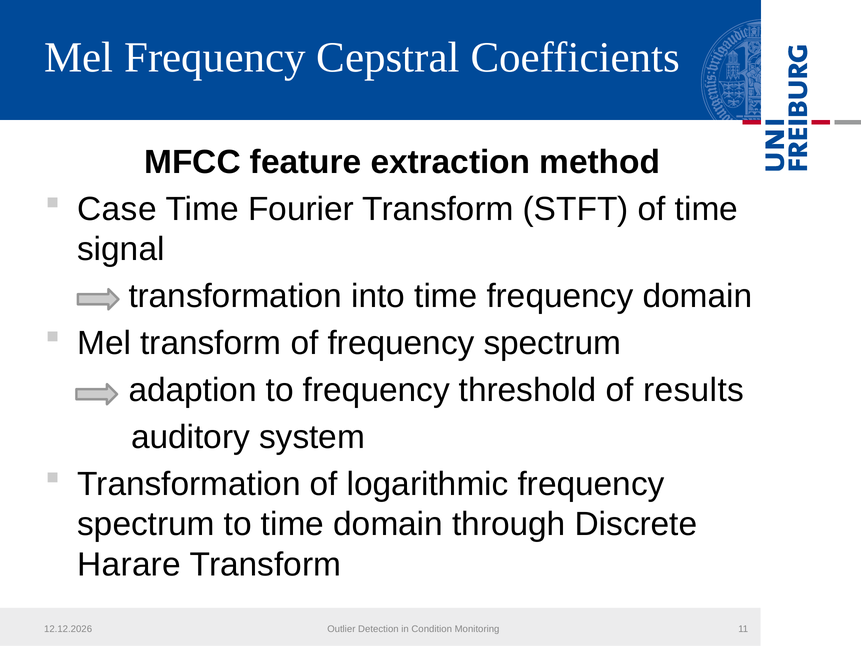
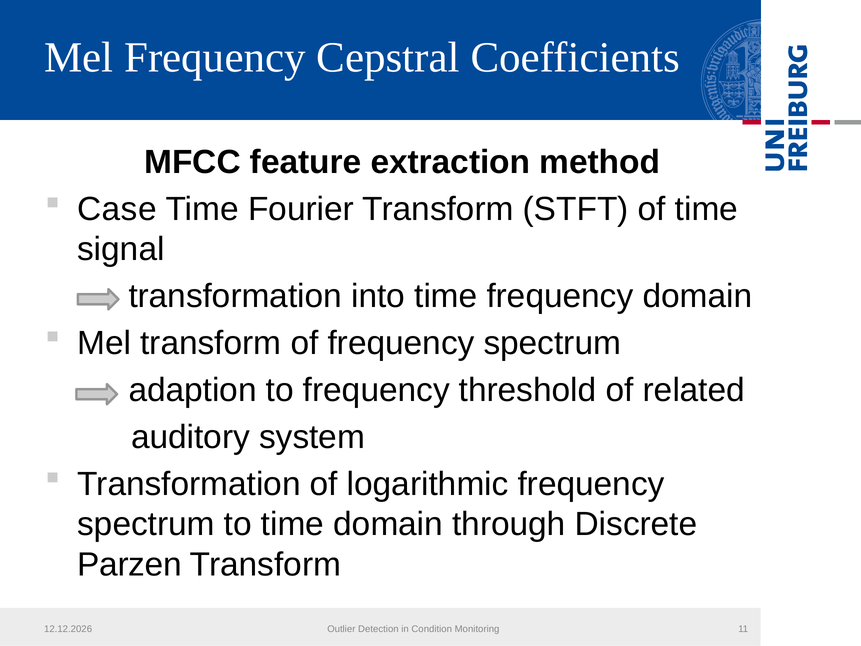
results: results -> related
Harare: Harare -> Parzen
